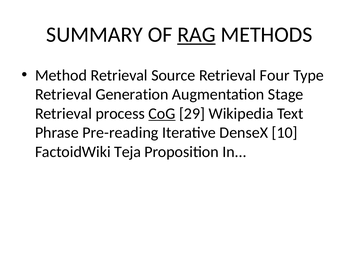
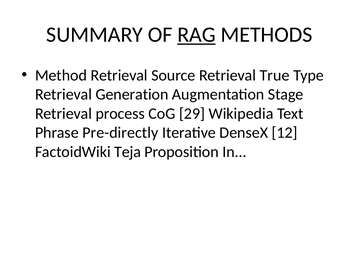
Four: Four -> True
CoG underline: present -> none
Pre-reading: Pre-reading -> Pre-directly
10: 10 -> 12
